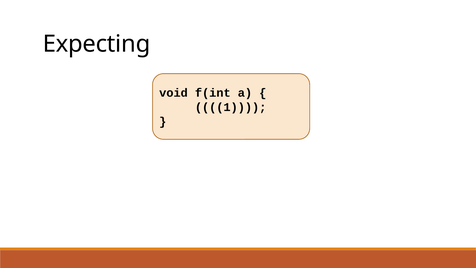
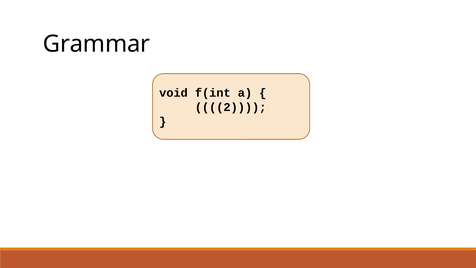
Expecting: Expecting -> Grammar
1: 1 -> 2
